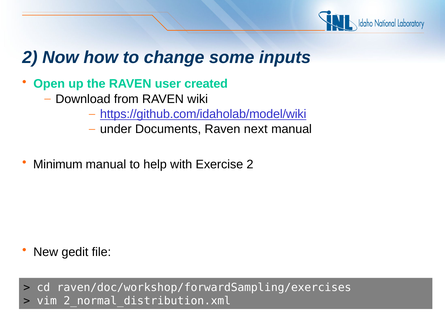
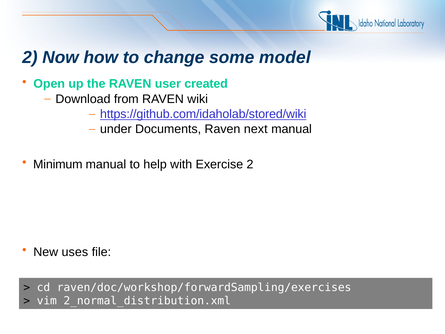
inputs: inputs -> model
https://github.com/idaholab/model/wiki: https://github.com/idaholab/model/wiki -> https://github.com/idaholab/stored/wiki
gedit: gedit -> uses
